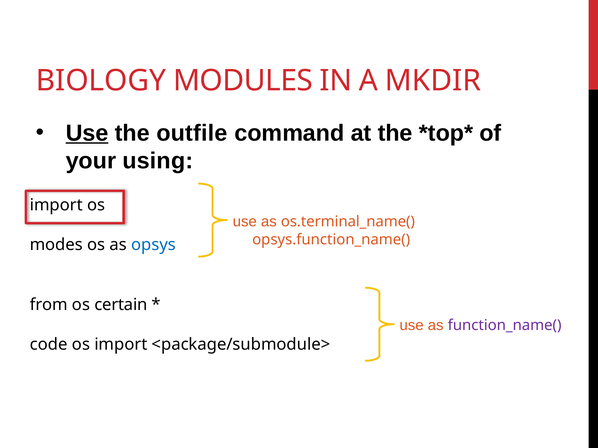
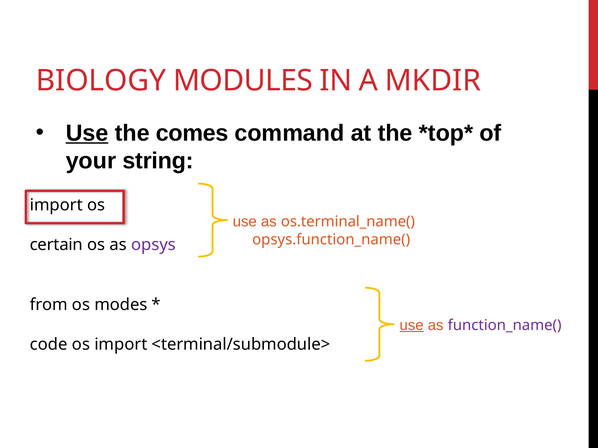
outfile: outfile -> comes
using: using -> string
modes: modes -> certain
opsys colour: blue -> purple
certain: certain -> modes
use at (412, 325) underline: none -> present
<package/submodule>: <package/submodule> -> <terminal/submodule>
